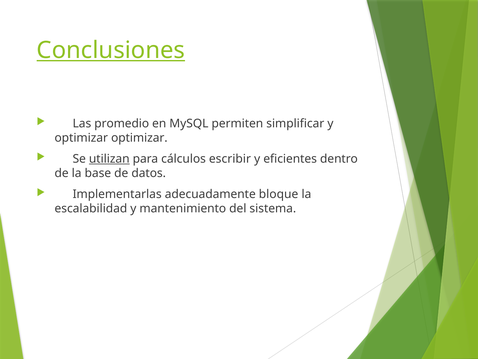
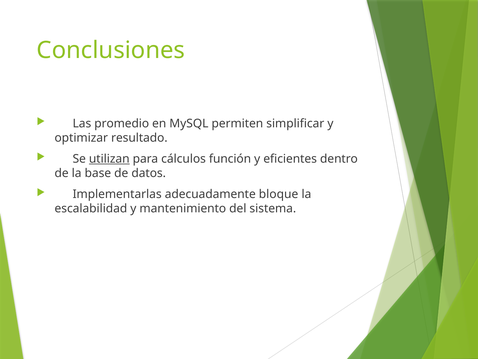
Conclusiones underline: present -> none
optimizar optimizar: optimizar -> resultado
escribir: escribir -> función
